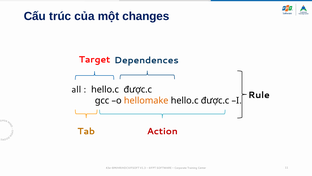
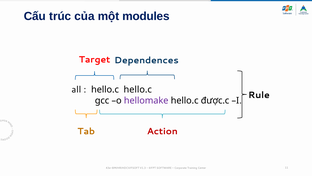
changes: changes -> modules
được.c at (138, 89): được.c -> hello.c
hellomake colour: orange -> purple
